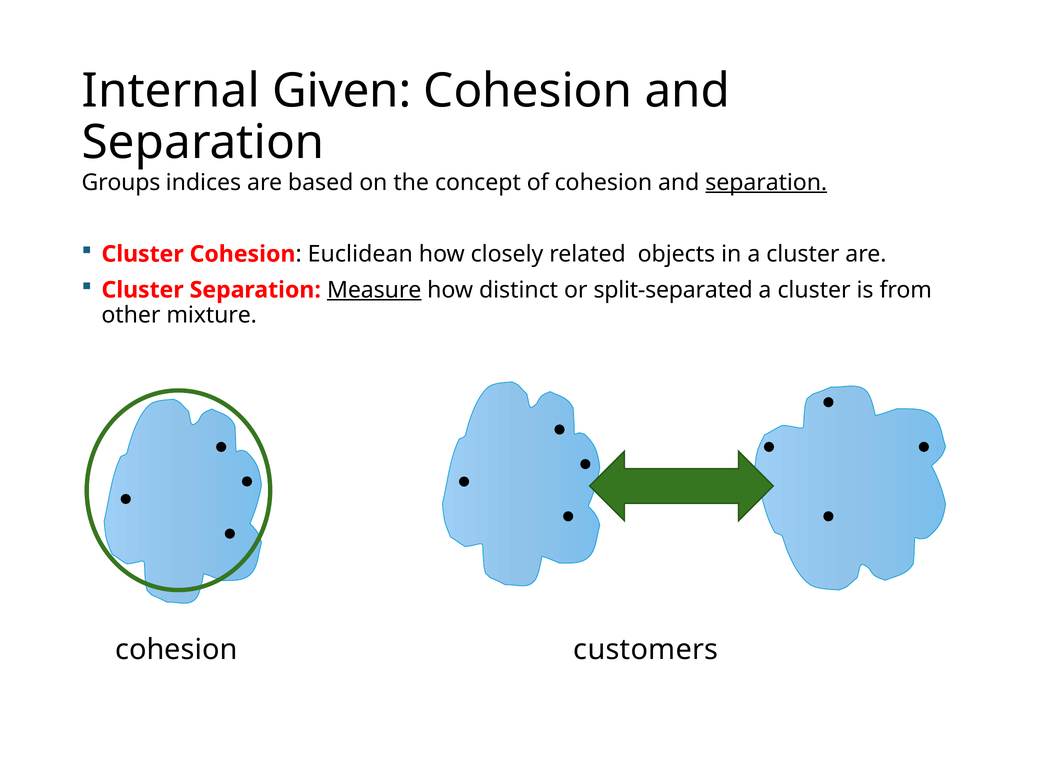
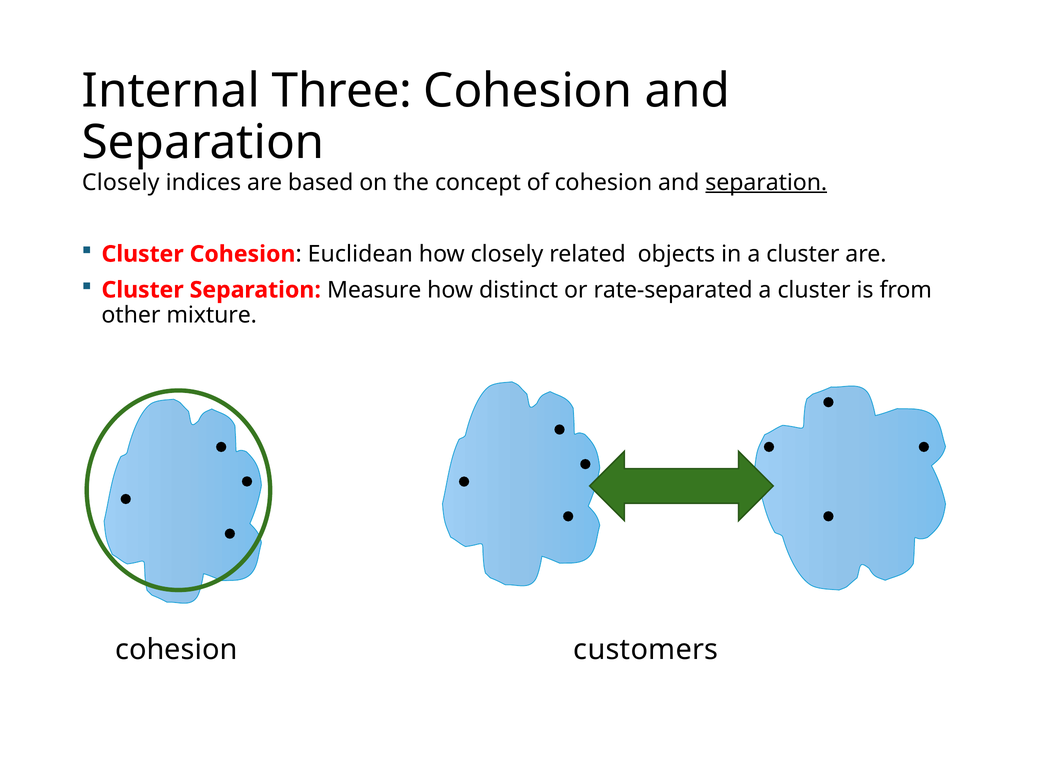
Given: Given -> Three
Groups at (121, 182): Groups -> Closely
Measure underline: present -> none
split-separated: split-separated -> rate-separated
